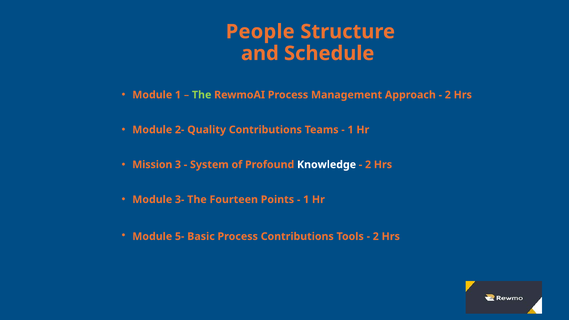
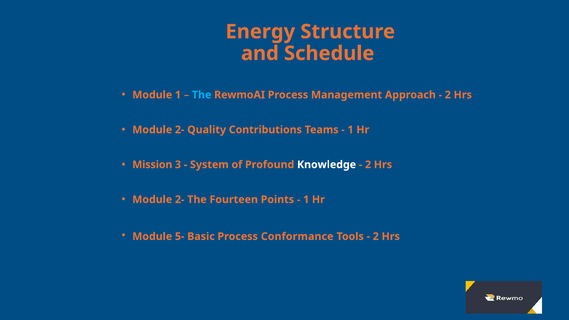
People: People -> Energy
The at (202, 95) colour: light green -> light blue
3- at (180, 200): 3- -> 2-
Process Contributions: Contributions -> Conformance
